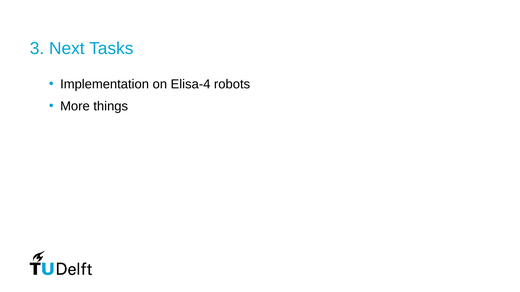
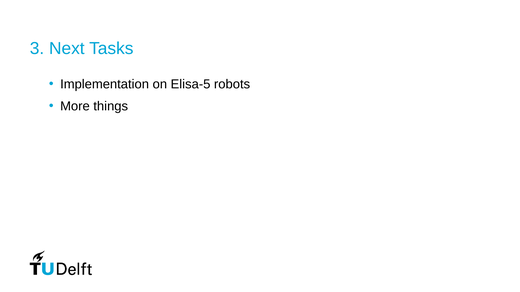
Elisa-4: Elisa-4 -> Elisa-5
